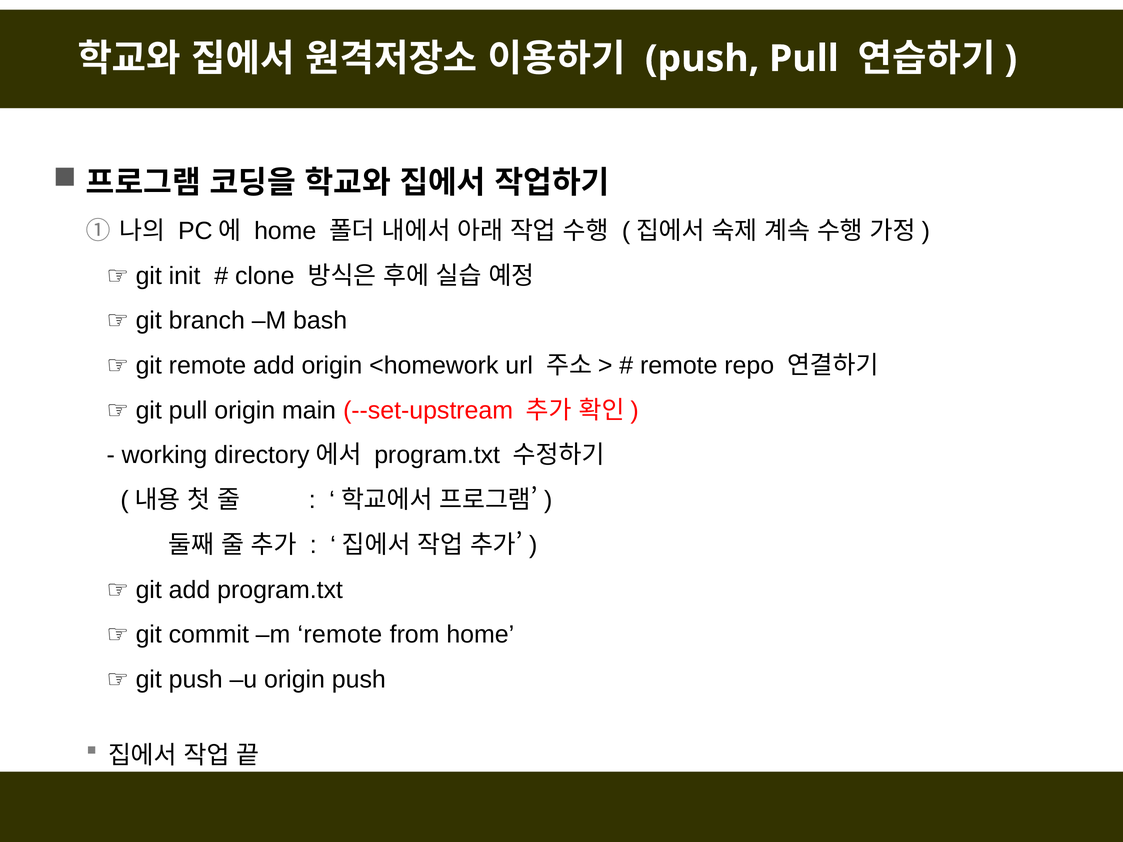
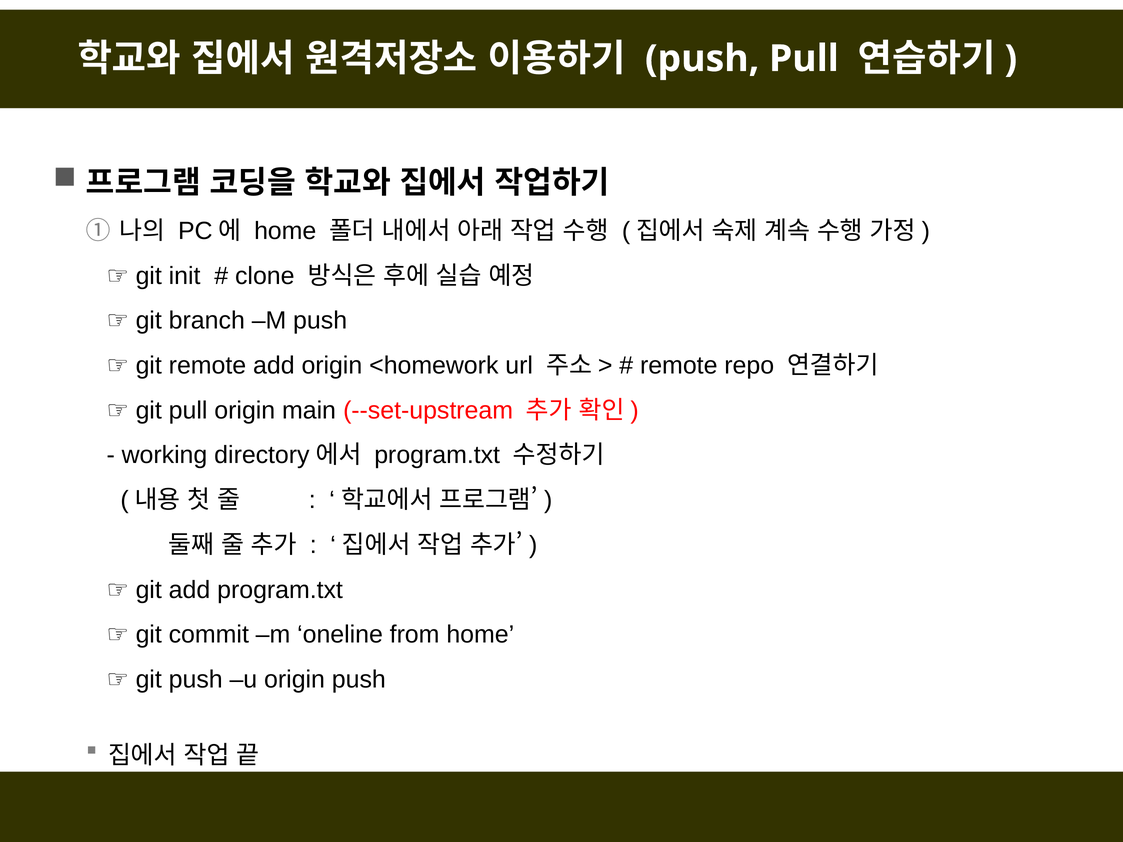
M bash: bash -> push
m remote: remote -> oneline
